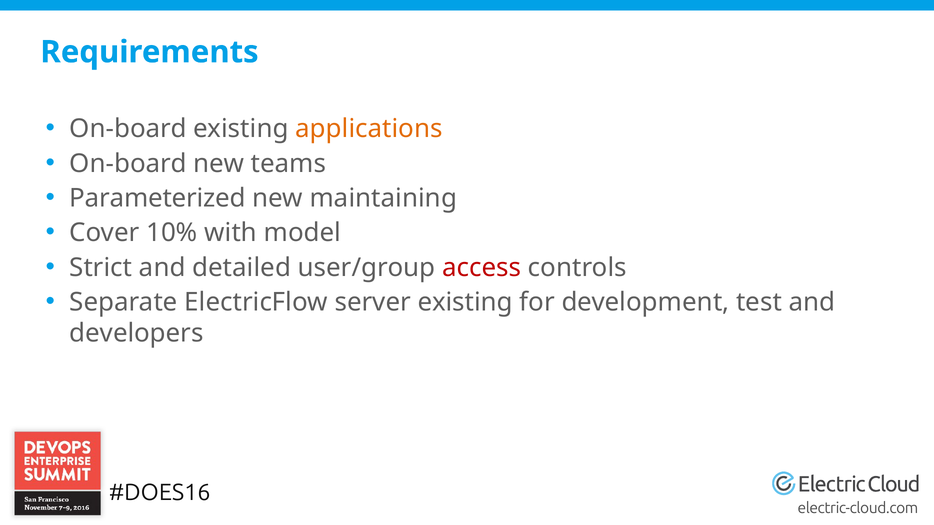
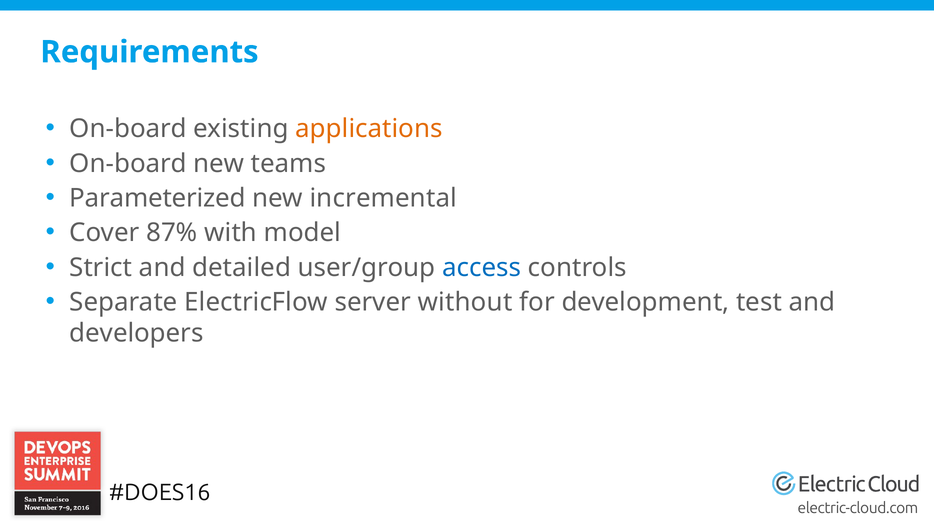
maintaining: maintaining -> incremental
10%: 10% -> 87%
access colour: red -> blue
server existing: existing -> without
